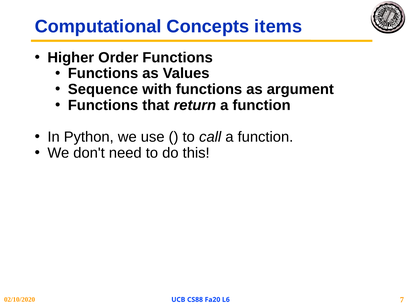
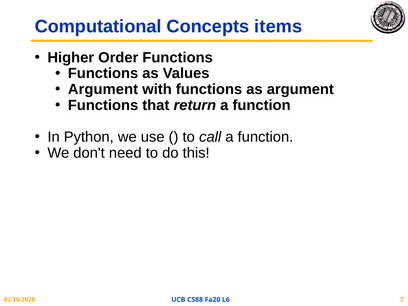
Sequence at (103, 89): Sequence -> Argument
